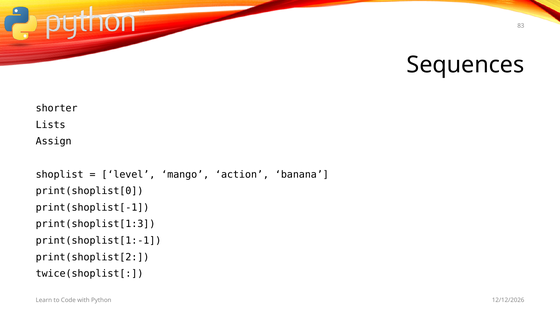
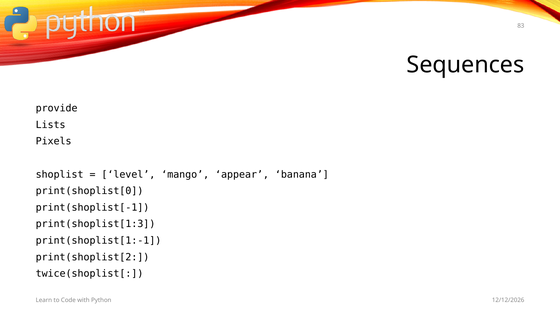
shorter: shorter -> provide
Assign: Assign -> Pixels
action: action -> appear
